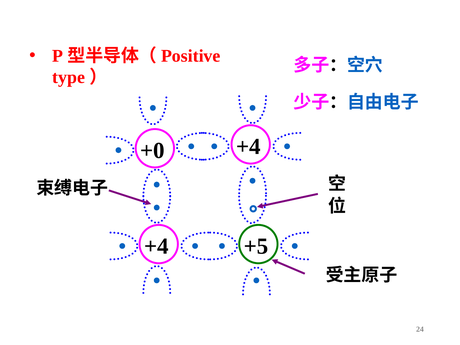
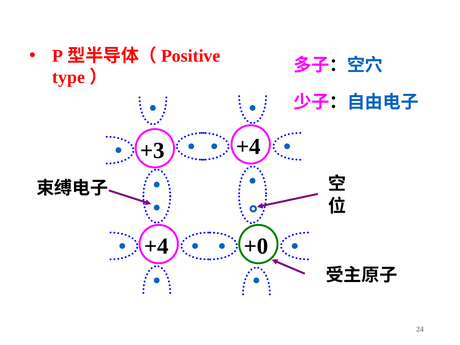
+0: +0 -> +3
+5: +5 -> +0
